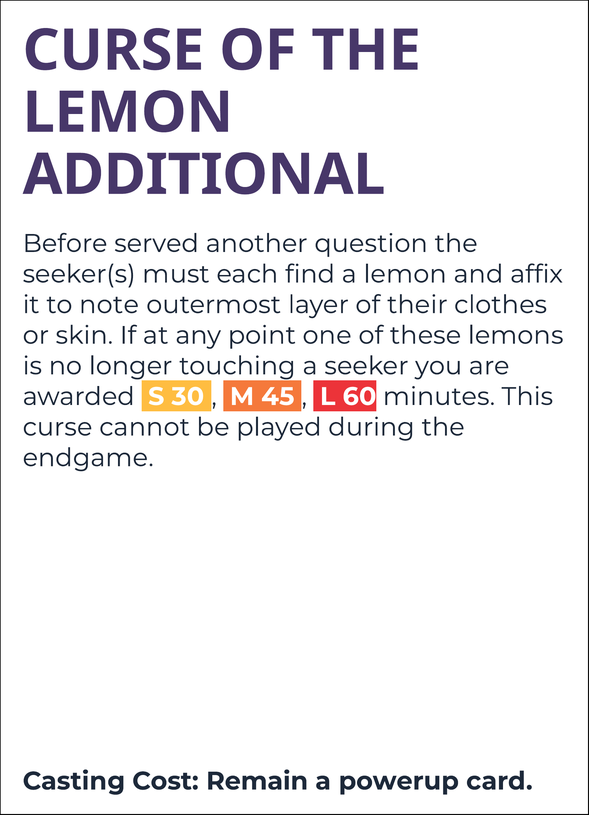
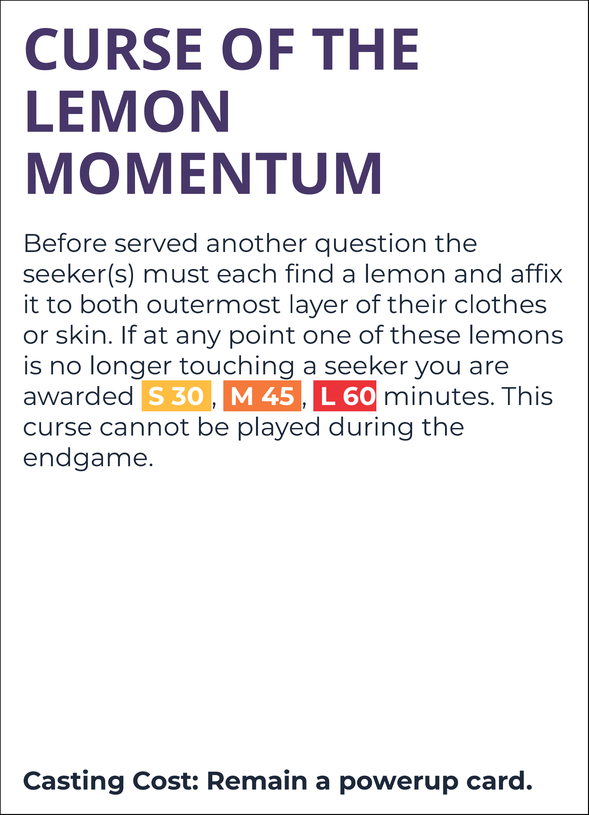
ADDITIONAL: ADDITIONAL -> MOMENTUM
note: note -> both
